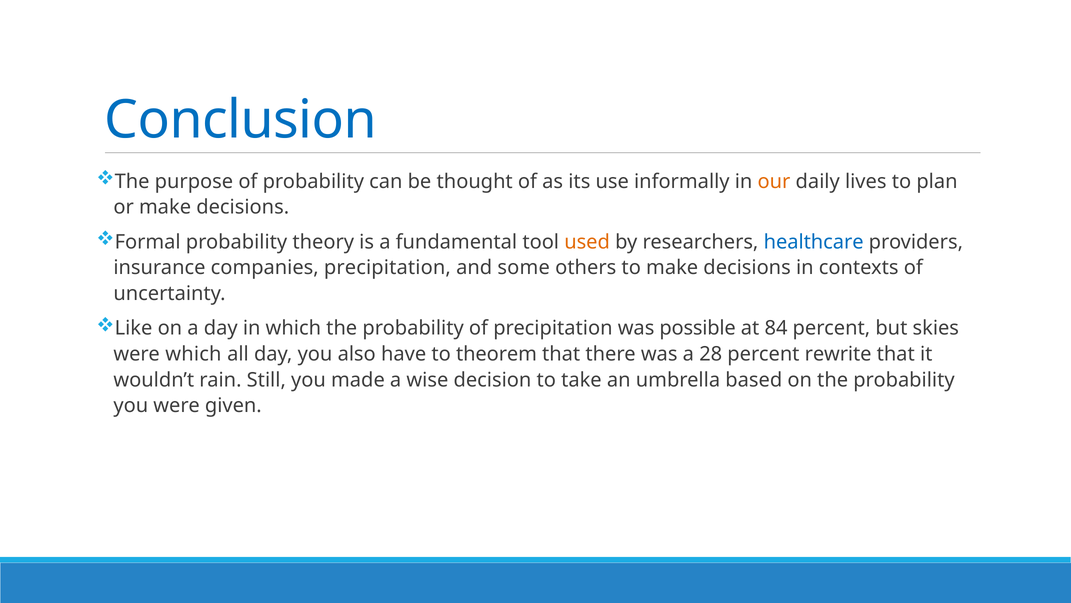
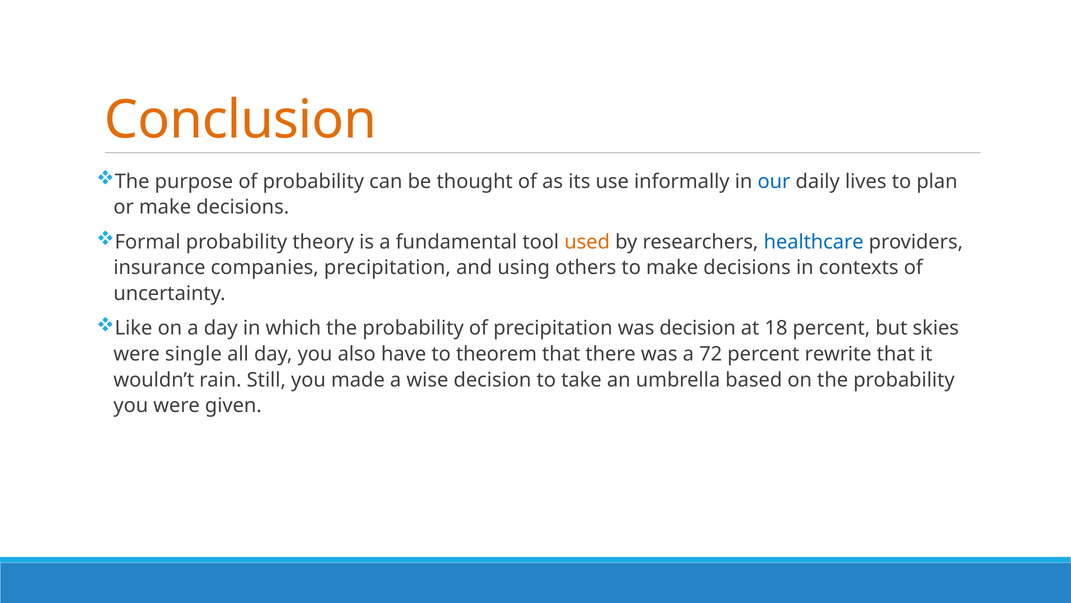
Conclusion colour: blue -> orange
our colour: orange -> blue
some: some -> using
was possible: possible -> decision
84: 84 -> 18
were which: which -> single
28: 28 -> 72
